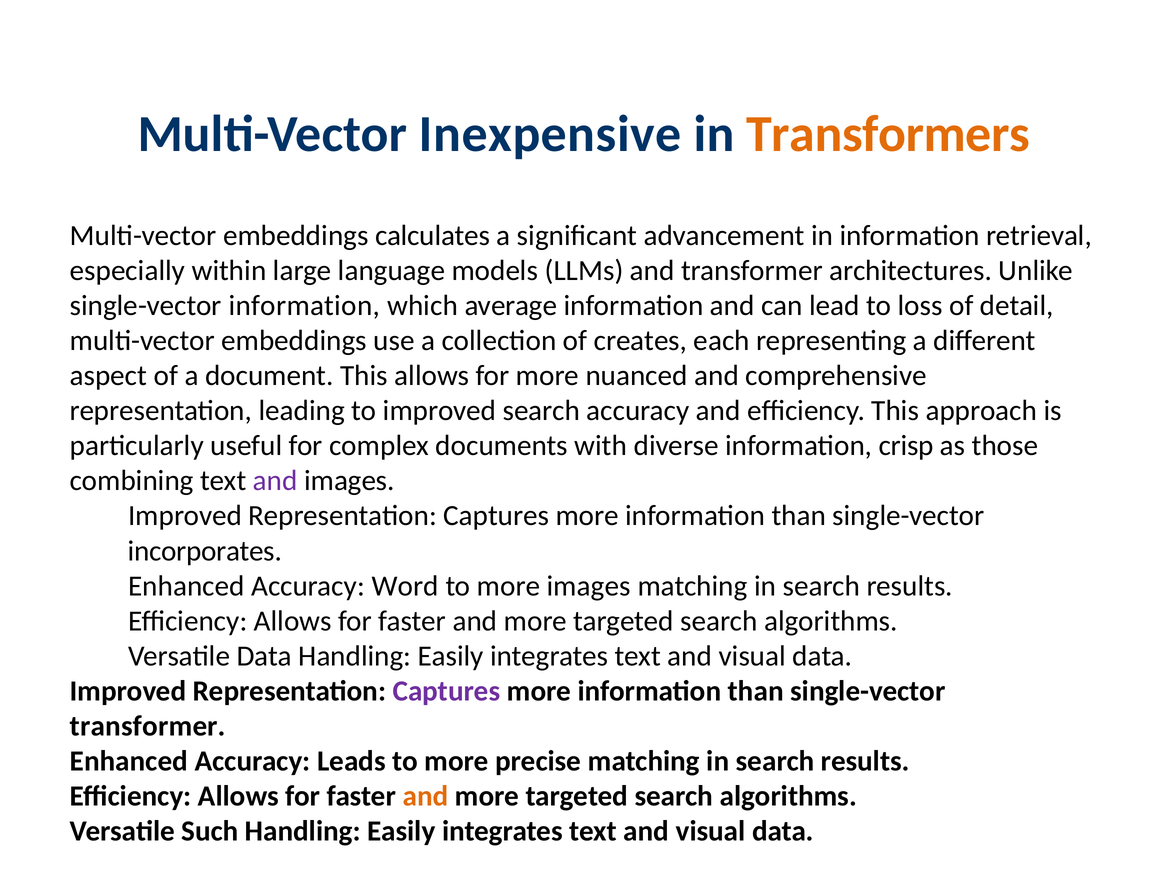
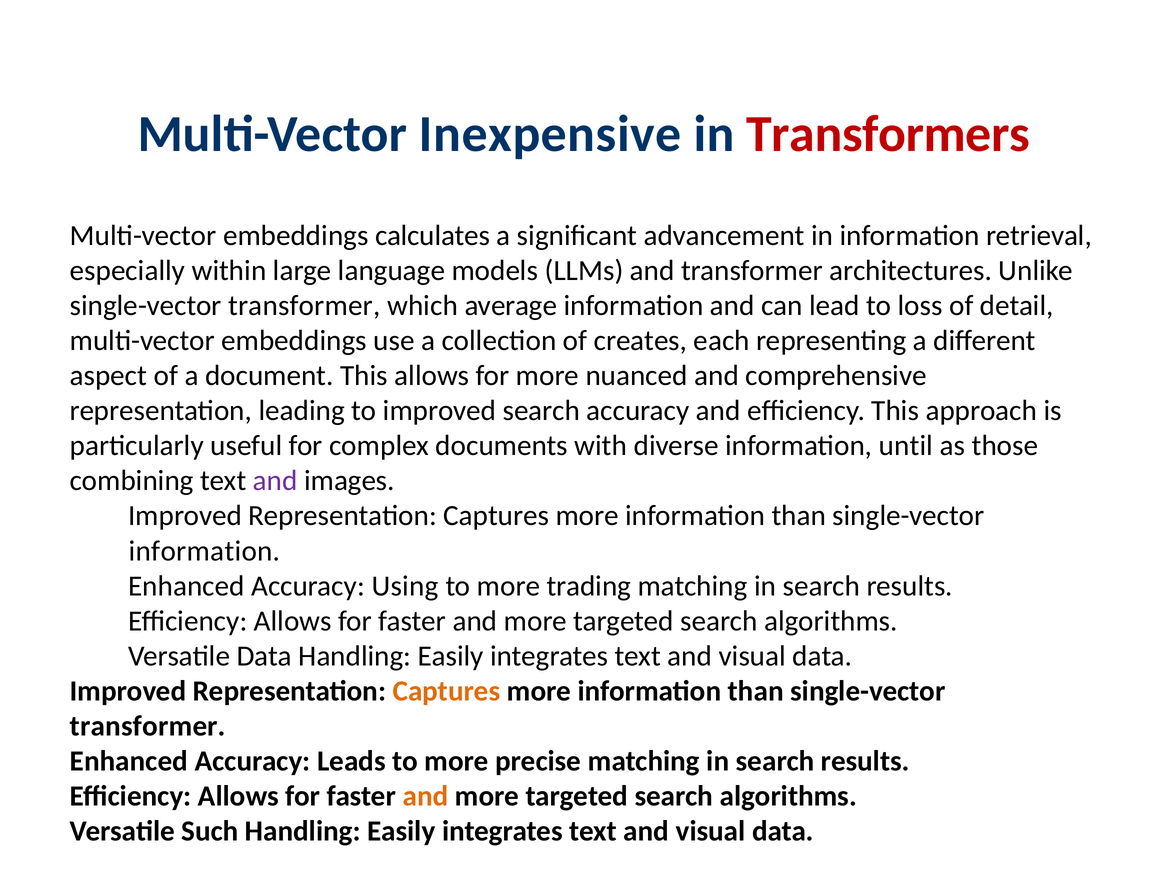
Transformers colour: orange -> red
information at (304, 306): information -> transformer
crisp: crisp -> until
incorporates at (205, 551): incorporates -> information
Word: Word -> Using
more images: images -> trading
Captures at (446, 691) colour: purple -> orange
